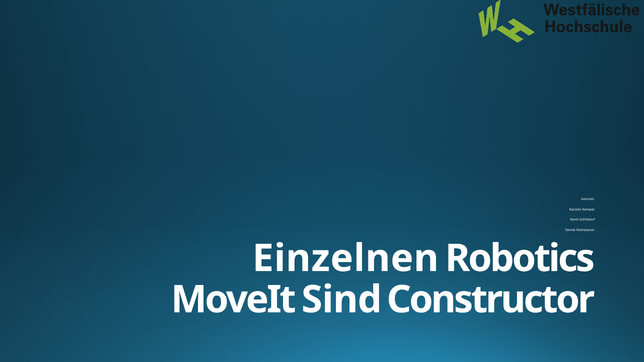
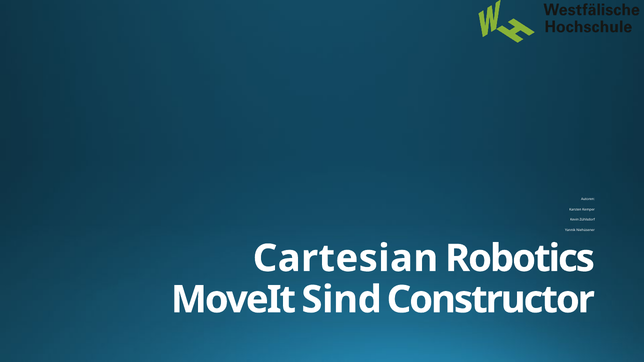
Einzelnen: Einzelnen -> Cartesian
